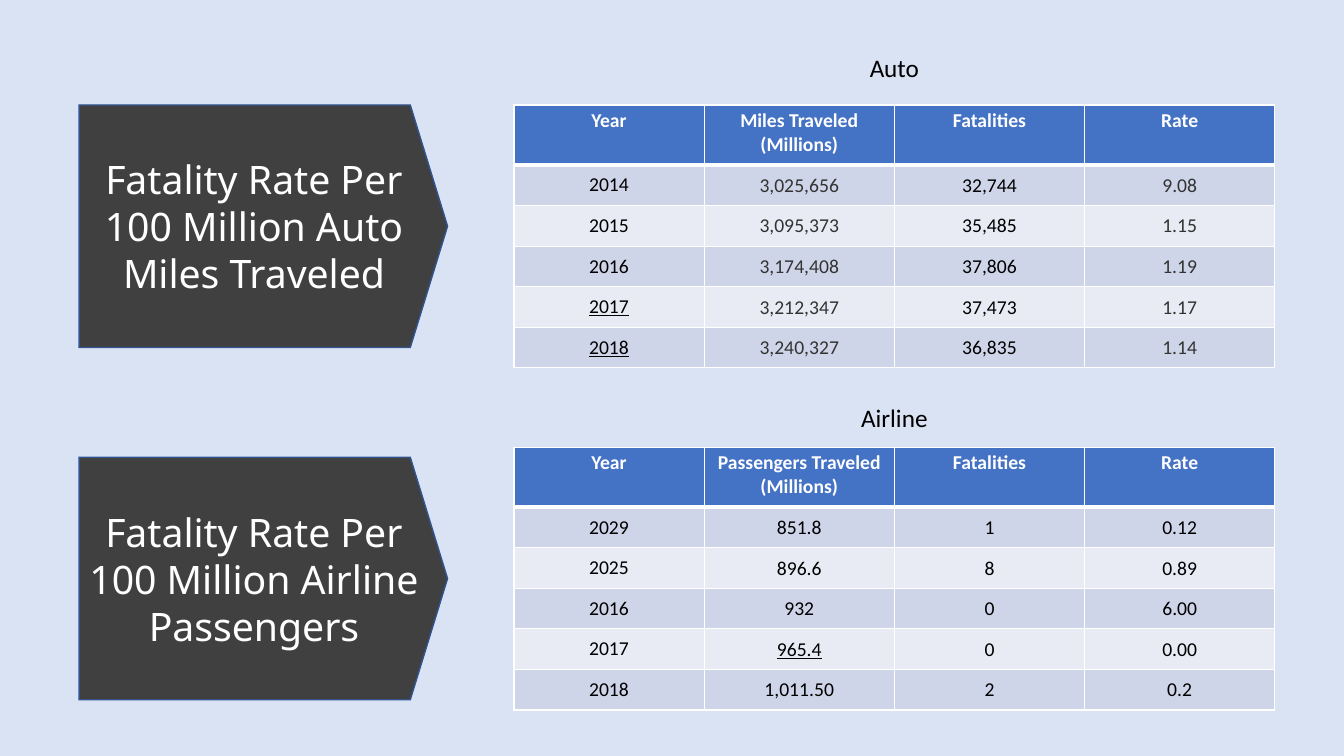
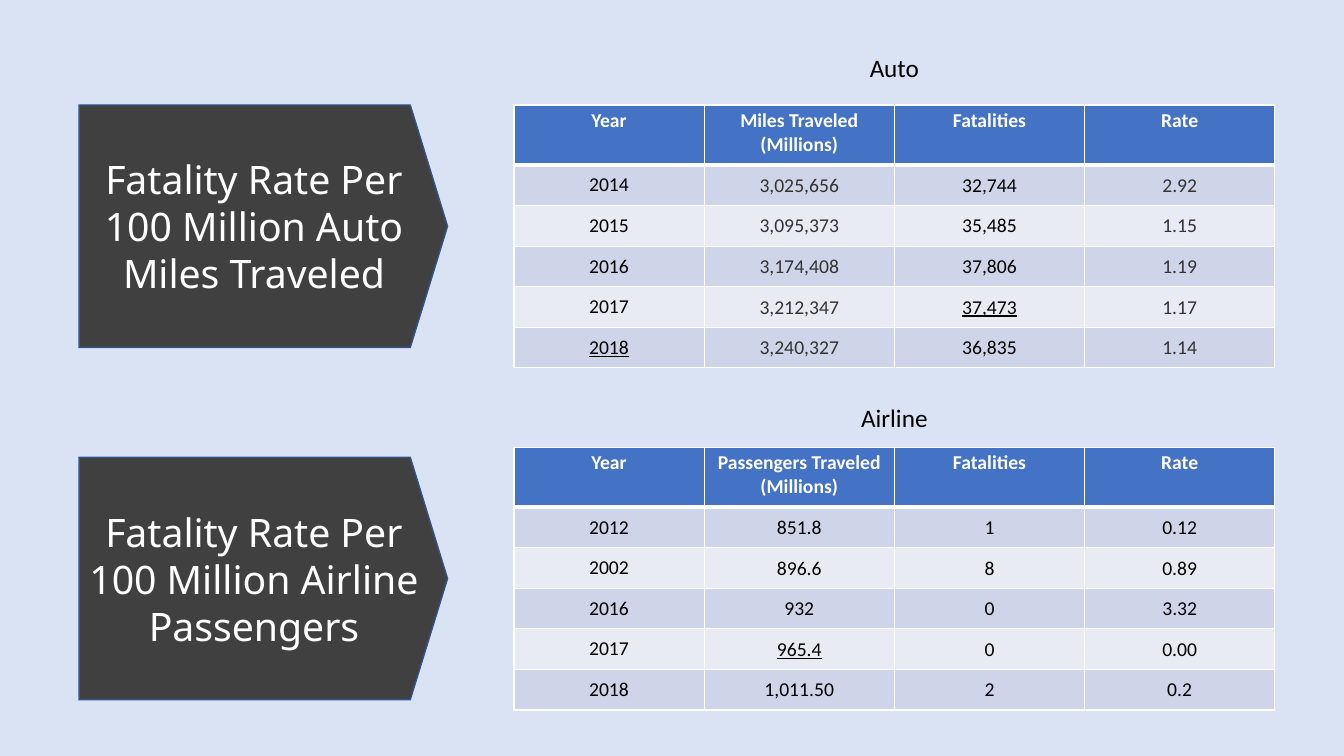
9.08: 9.08 -> 2.92
2017 at (609, 307) underline: present -> none
37,473 underline: none -> present
2029: 2029 -> 2012
2025: 2025 -> 2002
6.00: 6.00 -> 3.32
